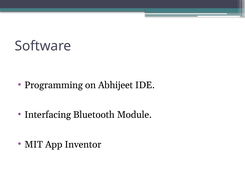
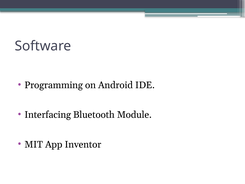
Abhijeet: Abhijeet -> Android
